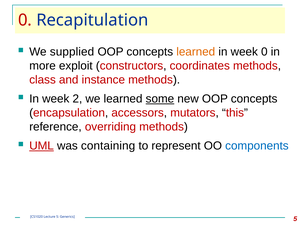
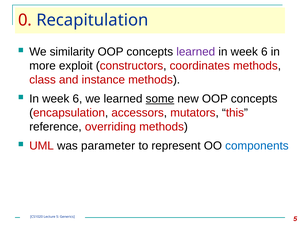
supplied: supplied -> similarity
learned at (196, 52) colour: orange -> purple
0 at (264, 52): 0 -> 6
2 at (77, 99): 2 -> 6
UML underline: present -> none
containing: containing -> parameter
